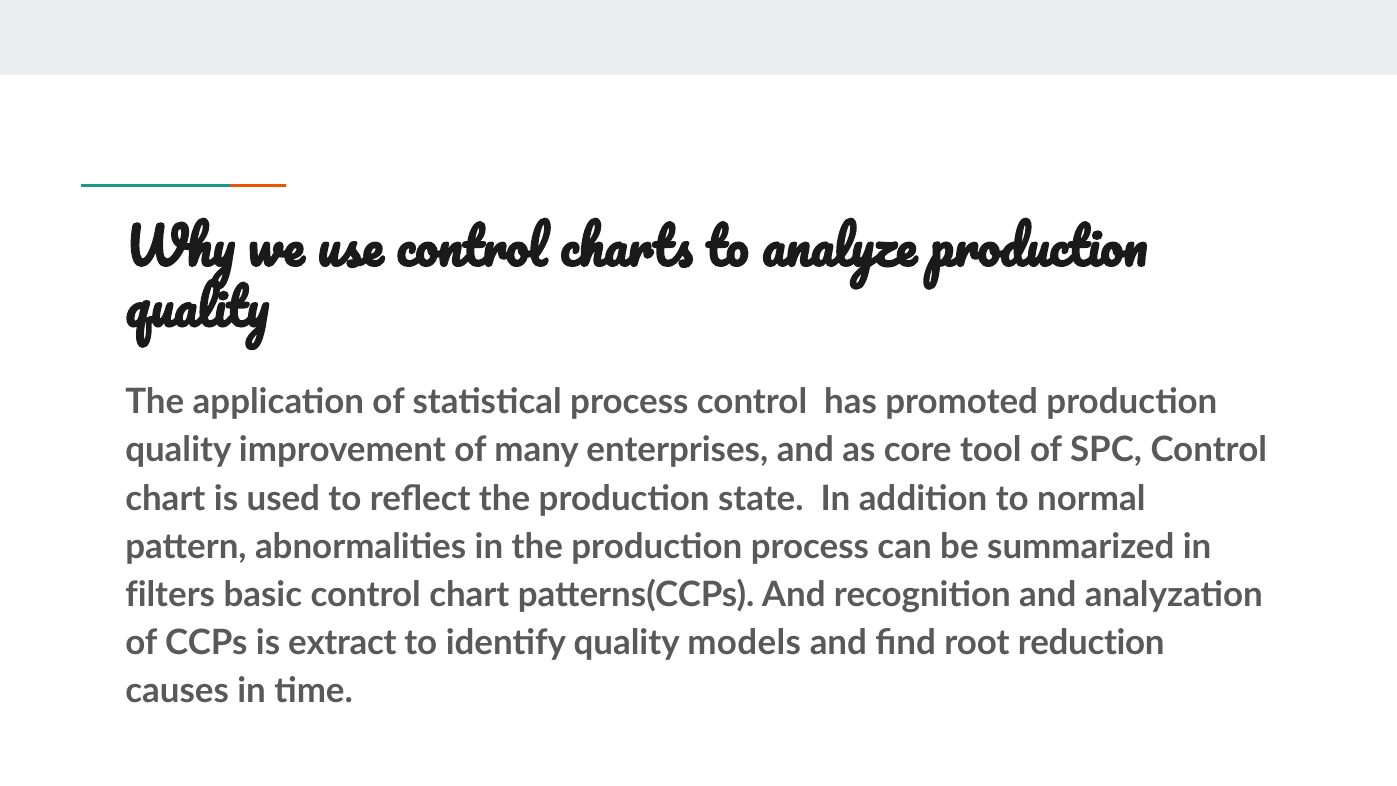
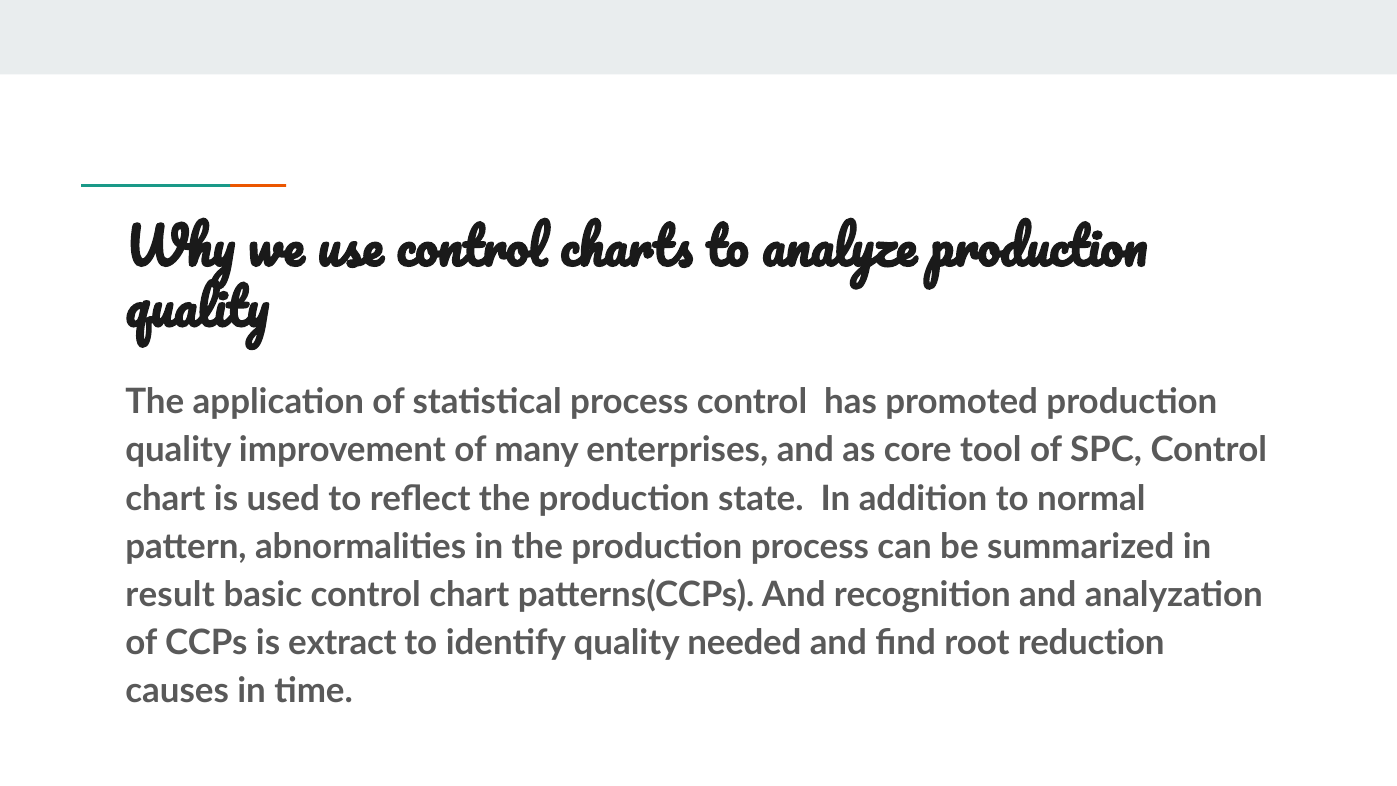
filters: filters -> result
models: models -> needed
